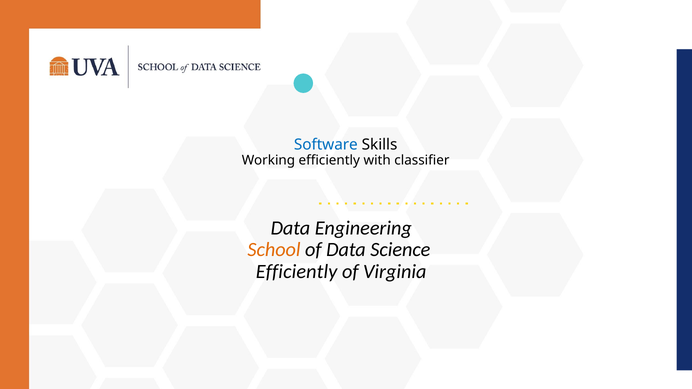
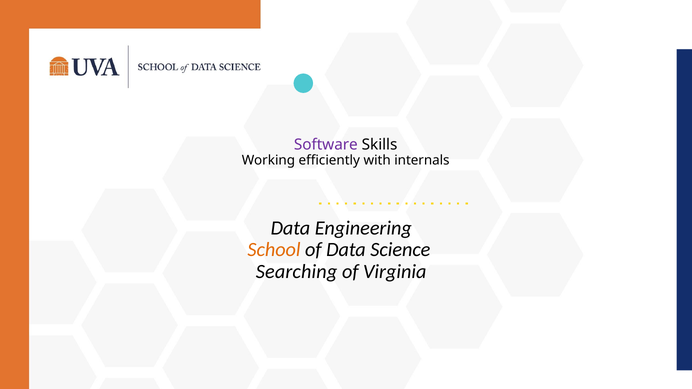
Software colour: blue -> purple
classifier: classifier -> internals
Efficiently at (297, 272): Efficiently -> Searching
